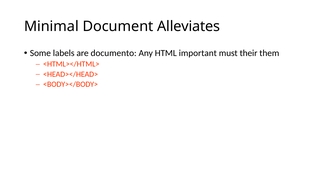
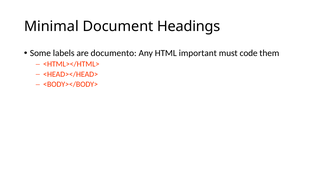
Alleviates: Alleviates -> Headings
their: their -> code
